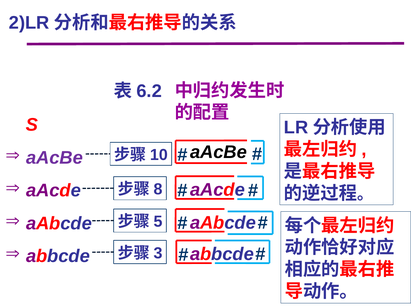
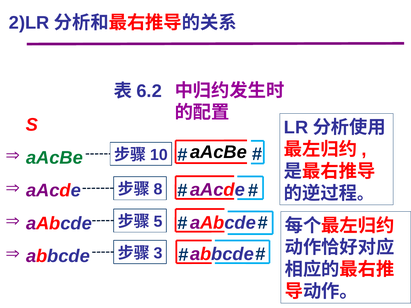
aAcBe at (54, 158) colour: purple -> green
